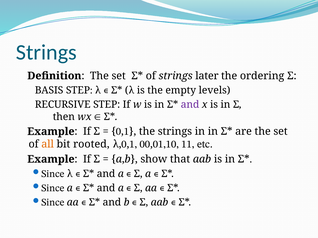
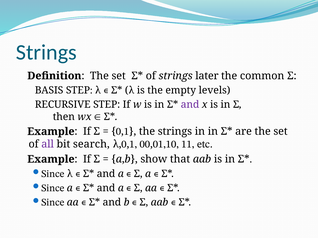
ordering: ordering -> common
all colour: orange -> purple
rooted: rooted -> search
